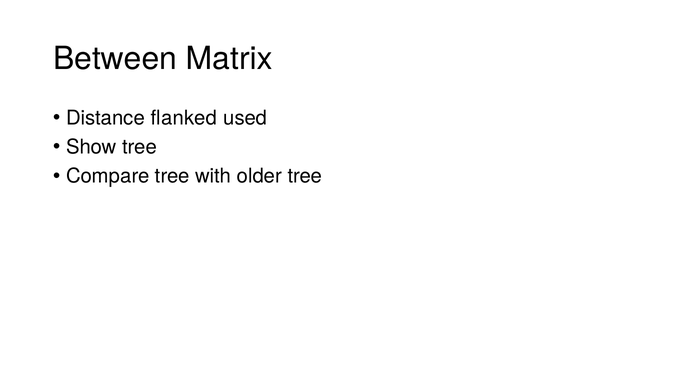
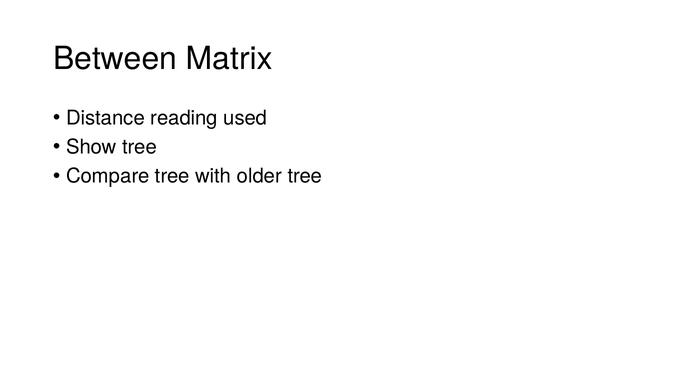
flanked: flanked -> reading
